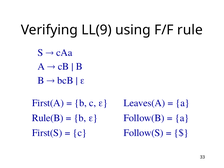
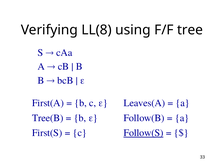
LL(9: LL(9 -> LL(8
rule: rule -> tree
Rule(B: Rule(B -> Tree(B
Follow(S underline: none -> present
